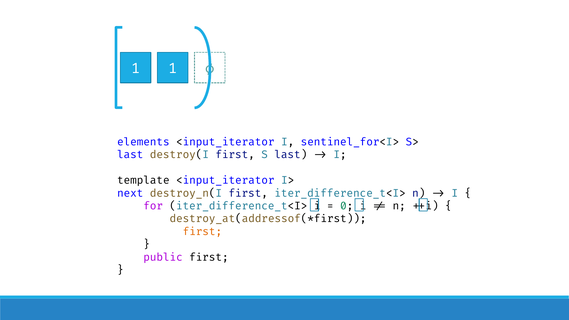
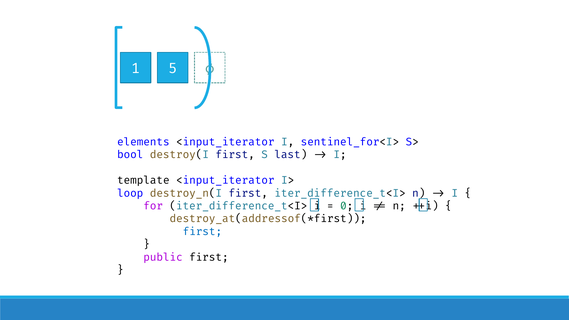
1 1: 1 -> 5
last at (130, 155): last -> bool
next: next -> loop
++first colour: orange -> blue
